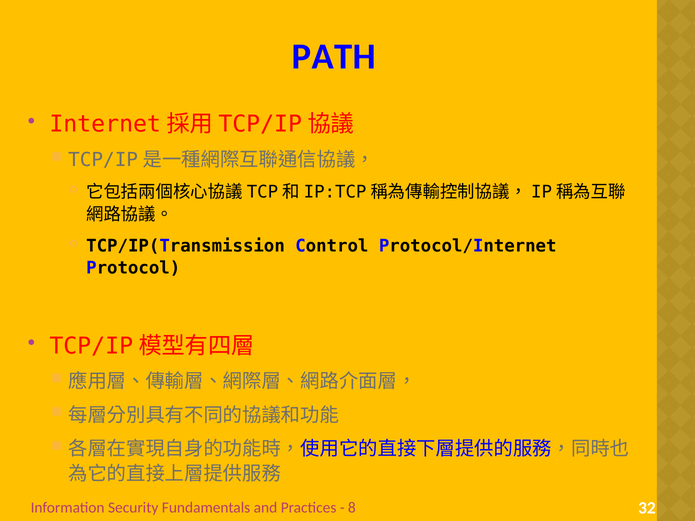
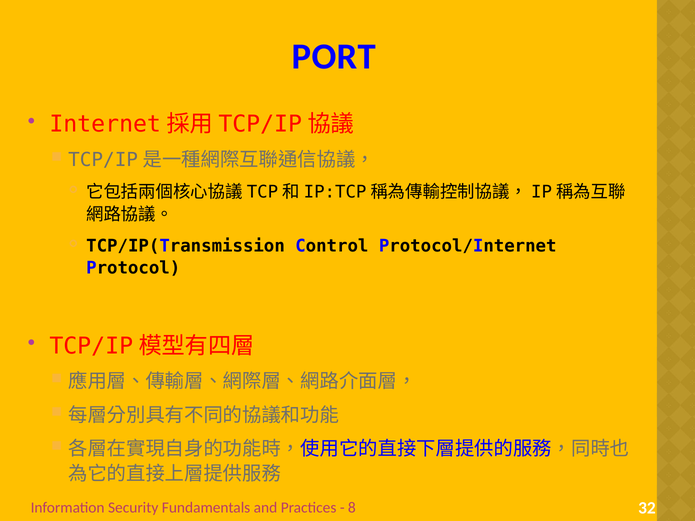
PATH: PATH -> PORT
